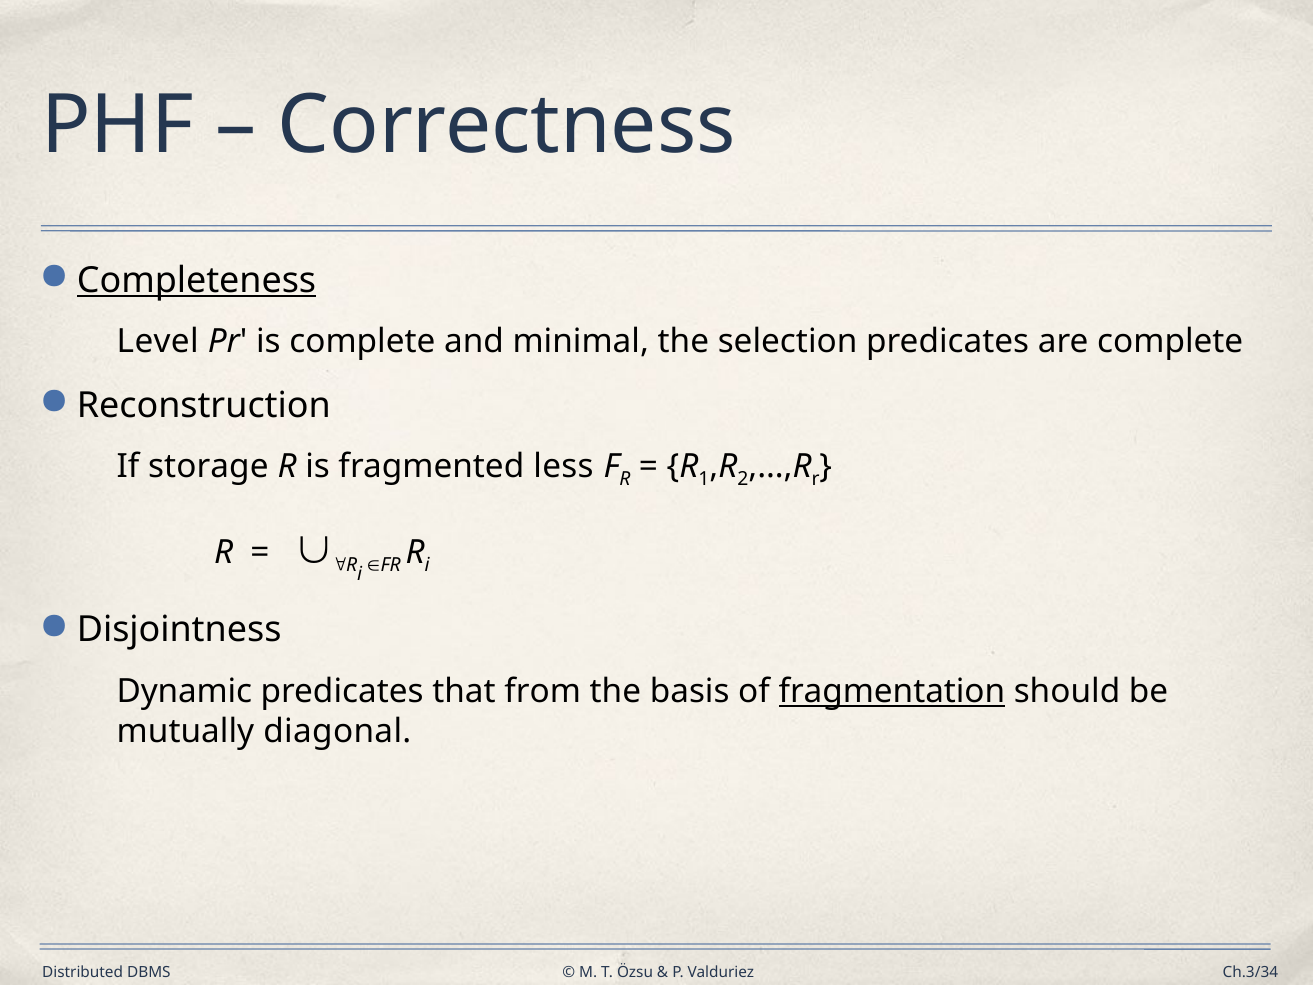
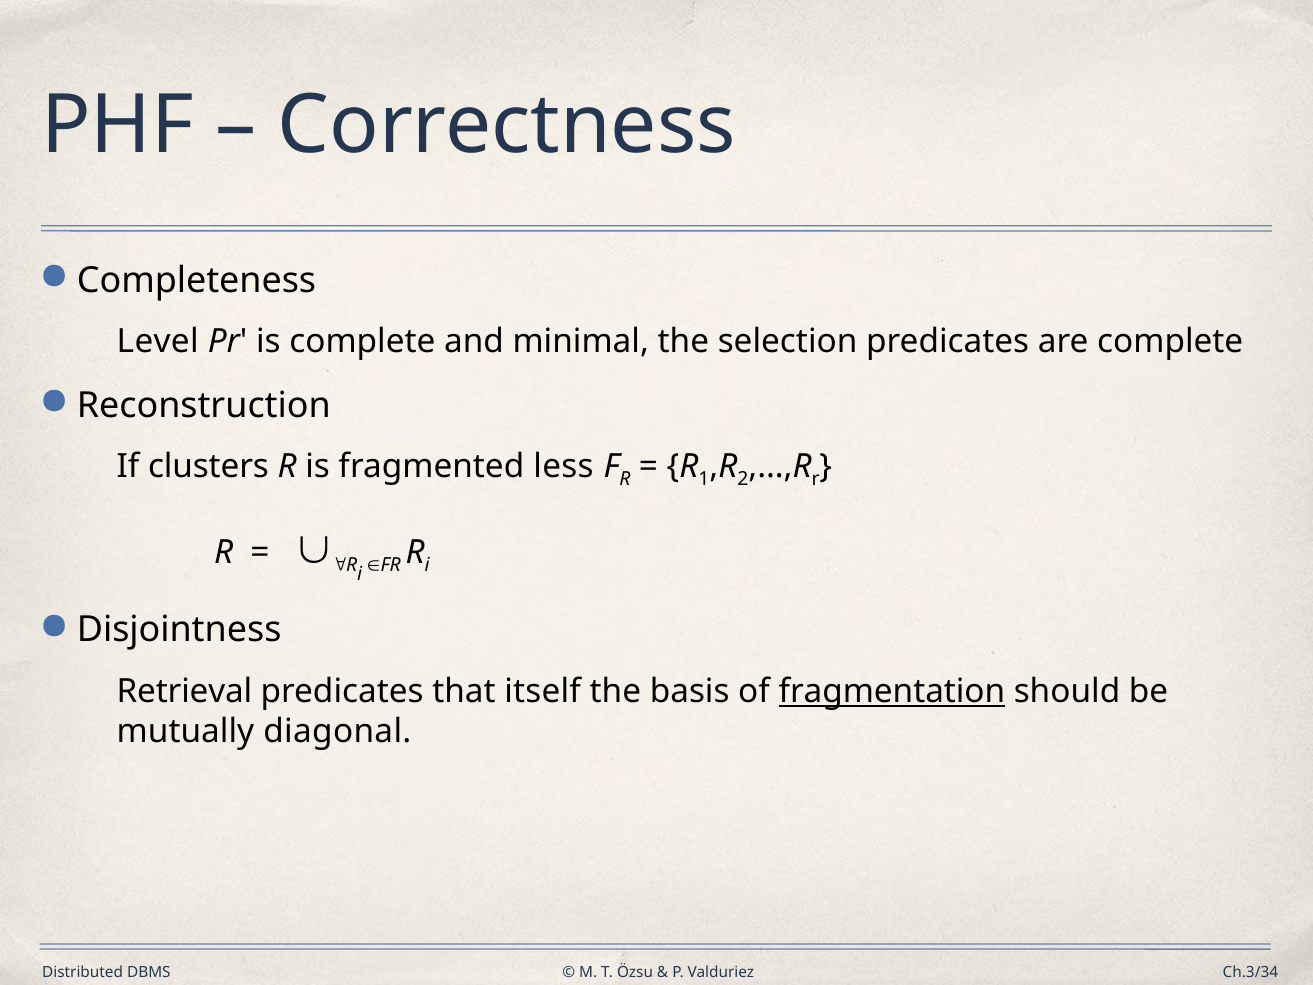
Completeness underline: present -> none
storage: storage -> clusters
Dynamic: Dynamic -> Retrieval
from: from -> itself
